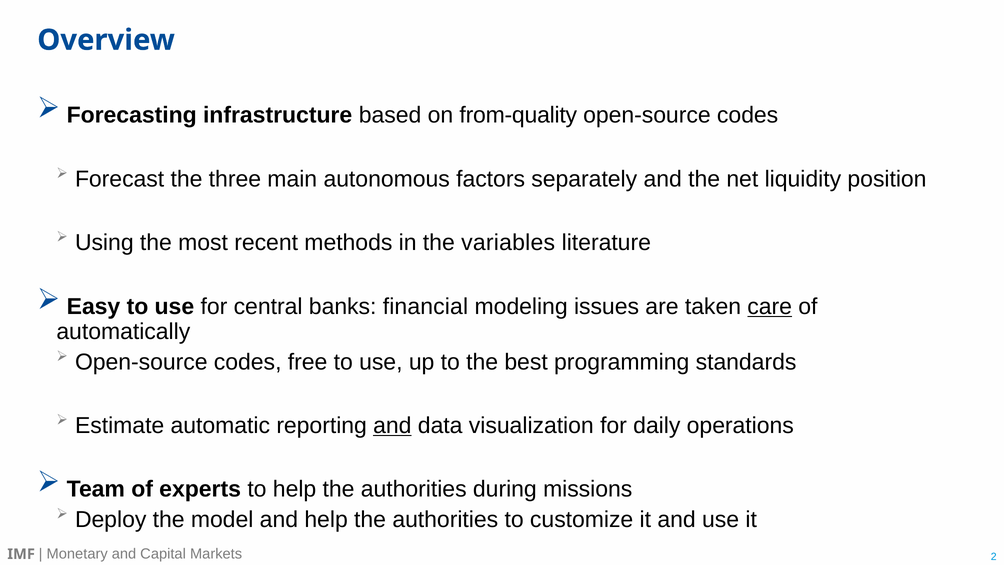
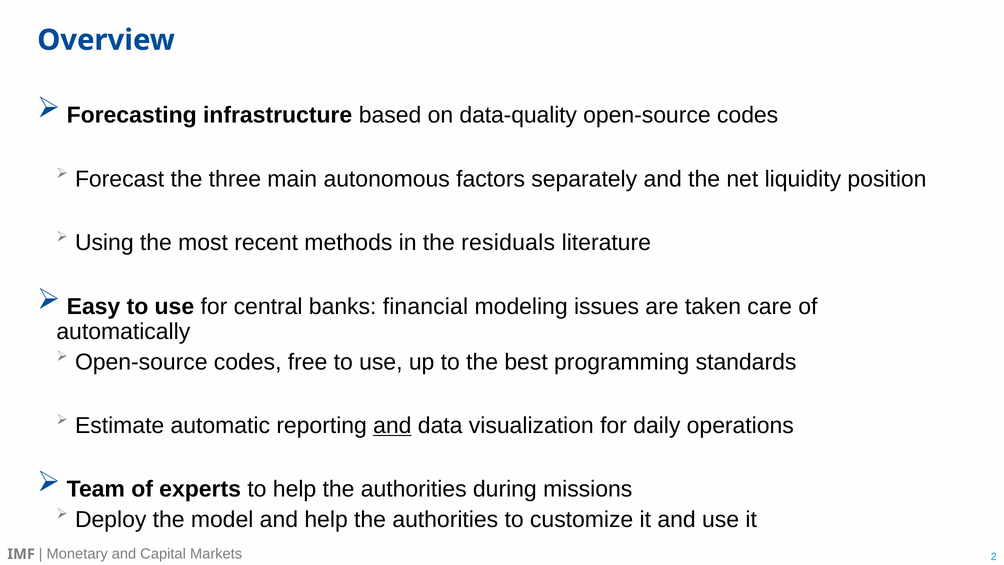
from-quality: from-quality -> data-quality
variables: variables -> residuals
care underline: present -> none
